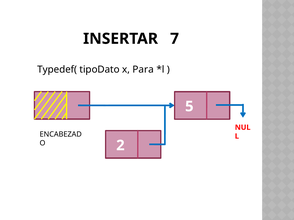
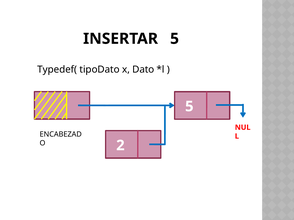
INSERTAR 7: 7 -> 5
Para: Para -> Dato
